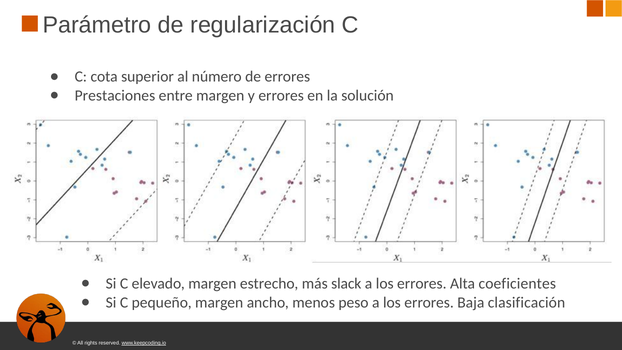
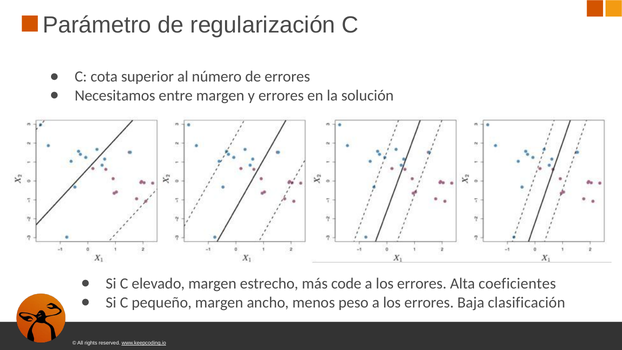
Prestaciones: Prestaciones -> Necesitamos
slack: slack -> code
